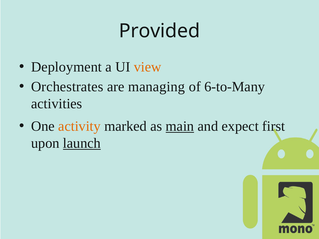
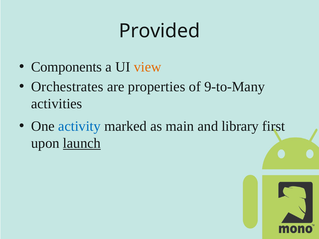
Deployment: Deployment -> Components
managing: managing -> properties
6-to-Many: 6-to-Many -> 9-to-Many
activity colour: orange -> blue
main underline: present -> none
expect: expect -> library
